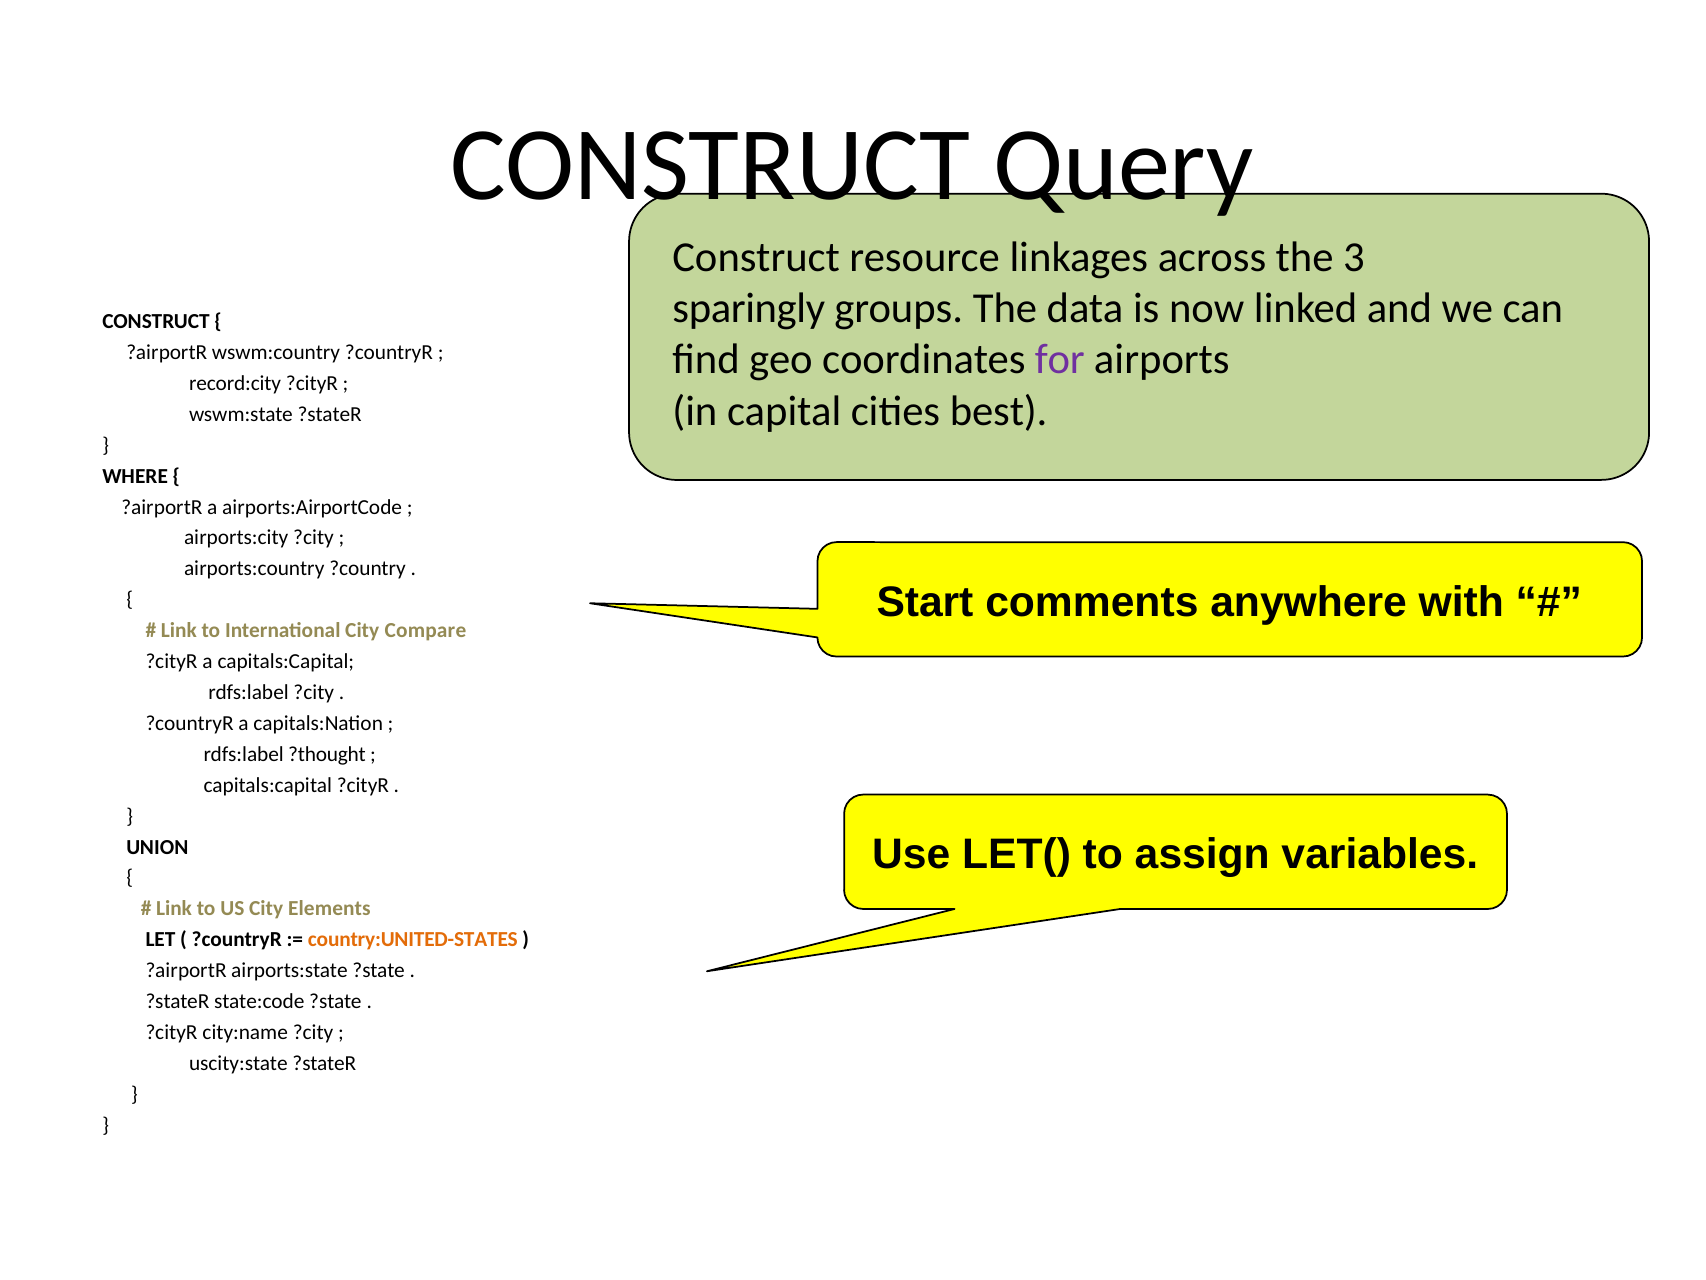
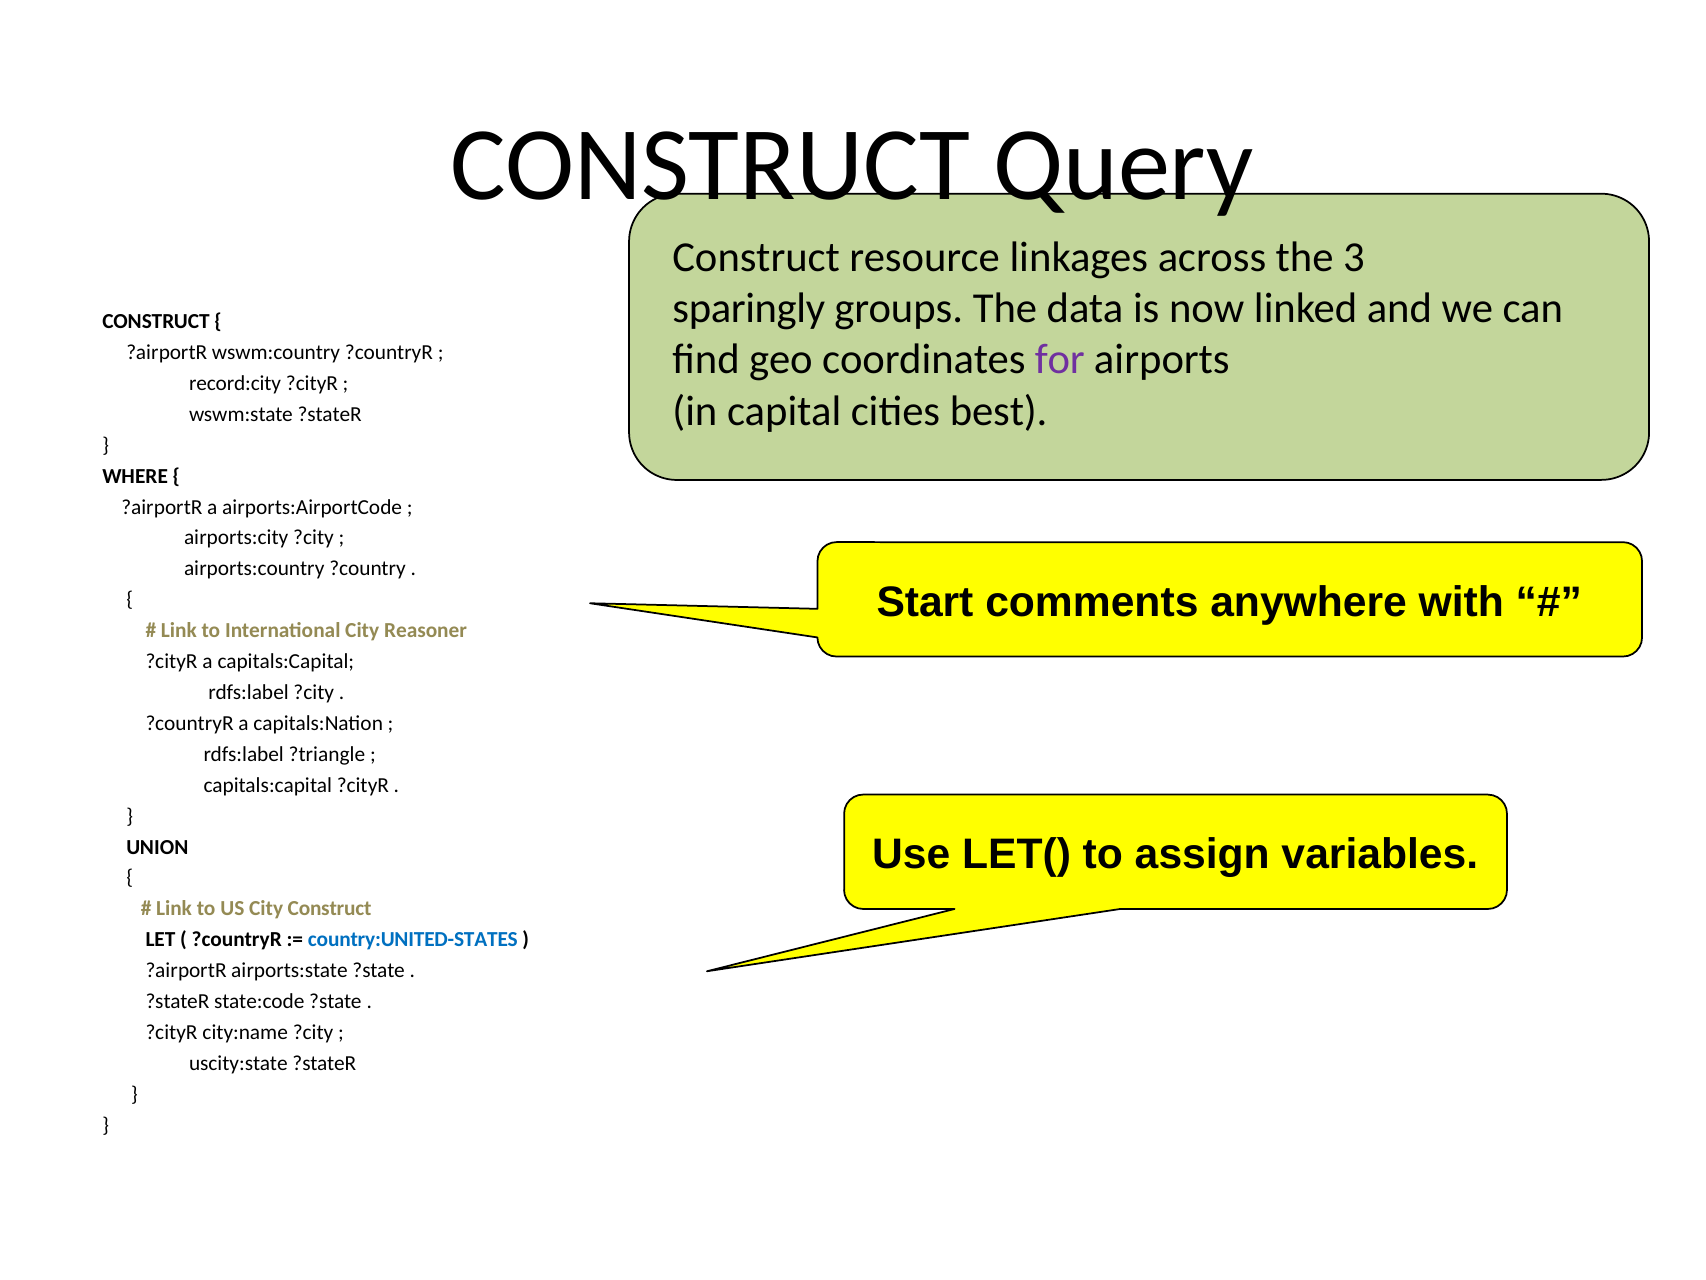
Compare: Compare -> Reasoner
?thought: ?thought -> ?triangle
City Elements: Elements -> Construct
country:UNITED-STATES colour: orange -> blue
